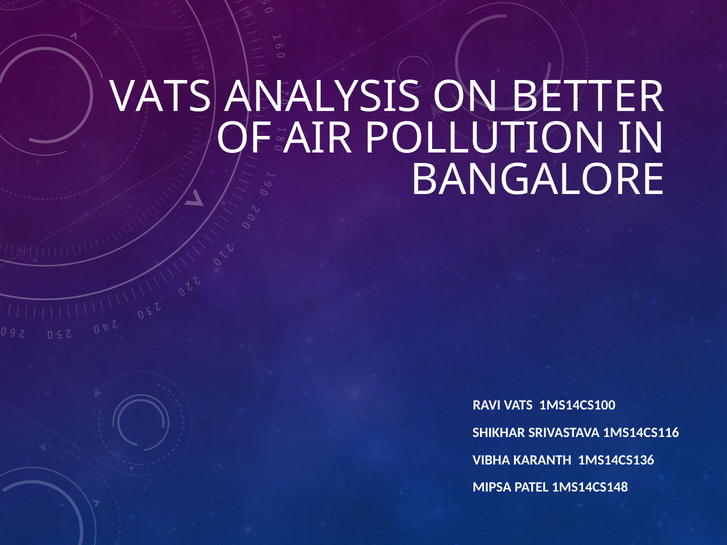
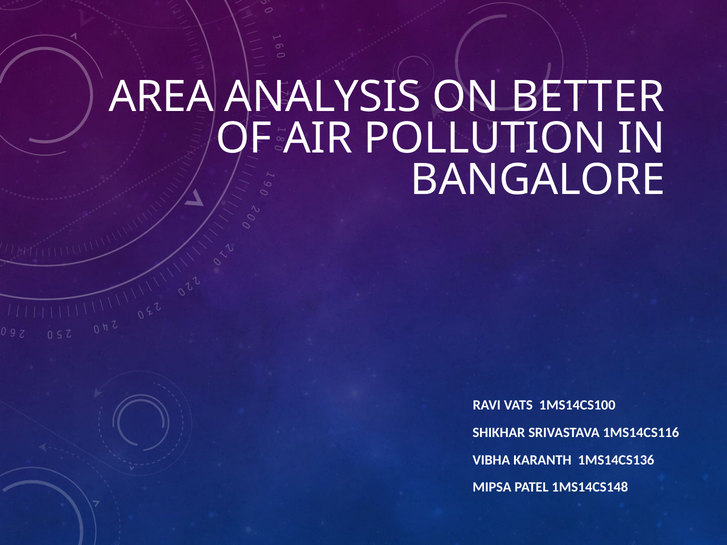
VATS at (161, 97): VATS -> AREA
